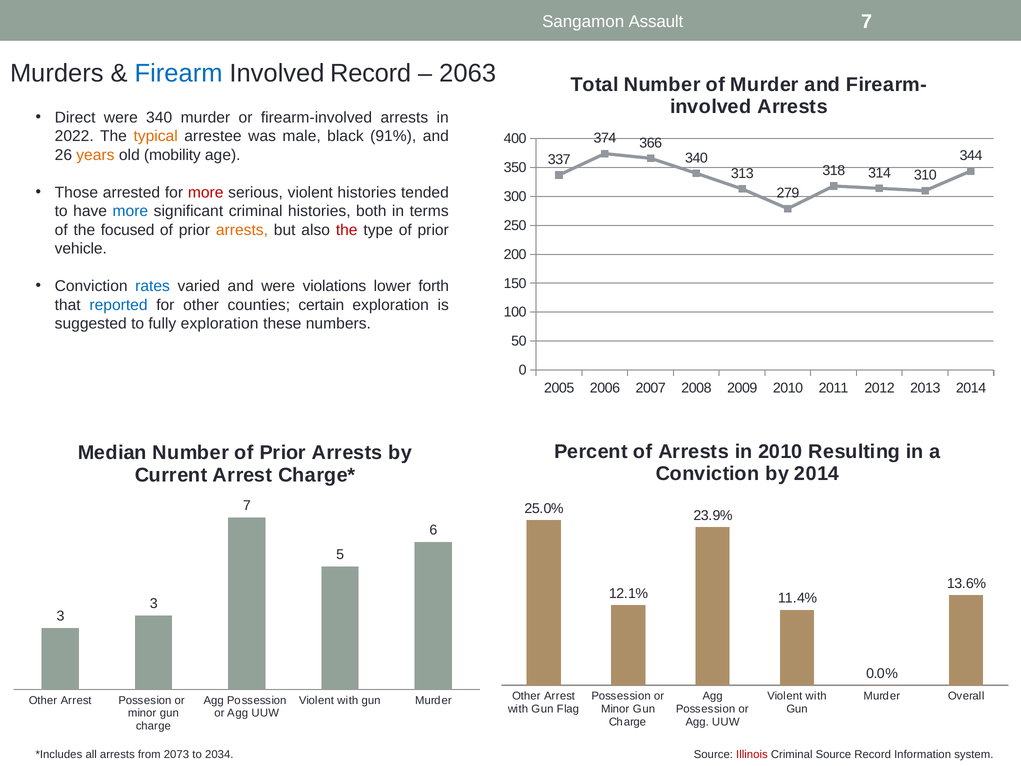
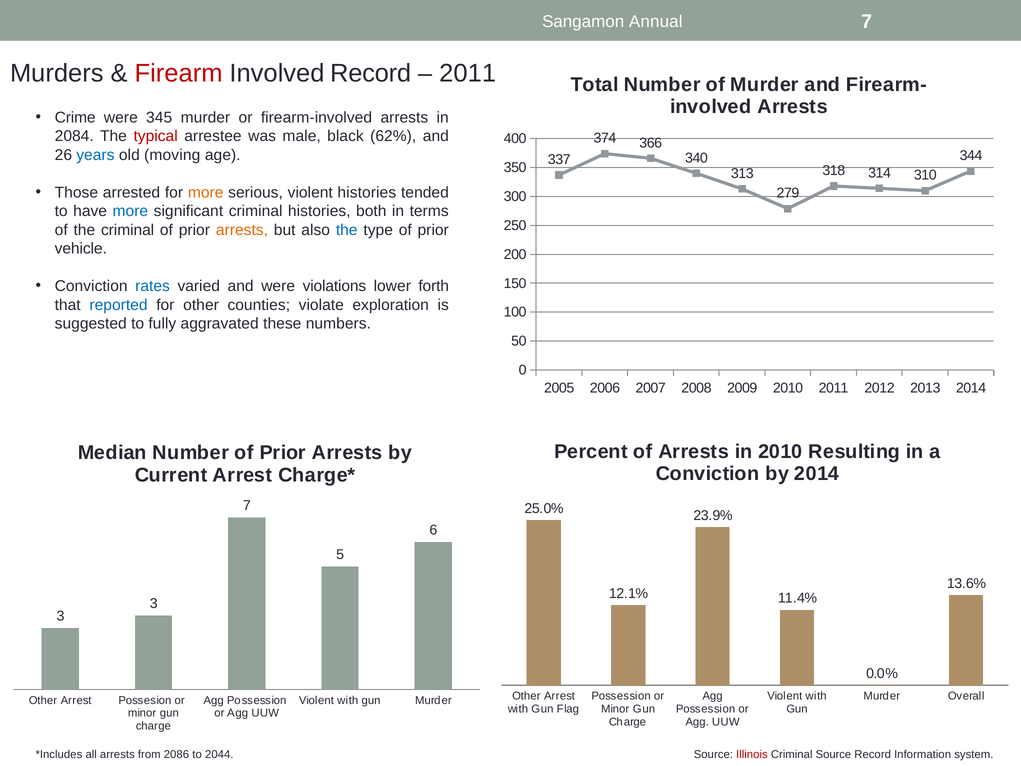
Assault: Assault -> Annual
Firearm colour: blue -> red
2063 at (468, 73): 2063 -> 2011
Direct: Direct -> Crime
were 340: 340 -> 345
2022: 2022 -> 2084
typical colour: orange -> red
91%: 91% -> 62%
years colour: orange -> blue
mobility: mobility -> moving
more at (206, 192) colour: red -> orange
the focused: focused -> criminal
the at (347, 230) colour: red -> blue
certain: certain -> violate
fully exploration: exploration -> aggravated
2073: 2073 -> 2086
2034: 2034 -> 2044
